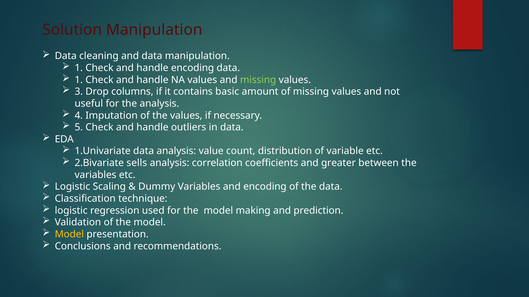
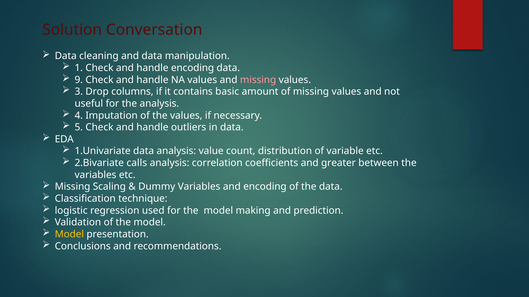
Solution Manipulation: Manipulation -> Conversation
1 at (79, 80): 1 -> 9
missing at (258, 80) colour: light green -> pink
sells: sells -> calls
Logistic at (72, 187): Logistic -> Missing
